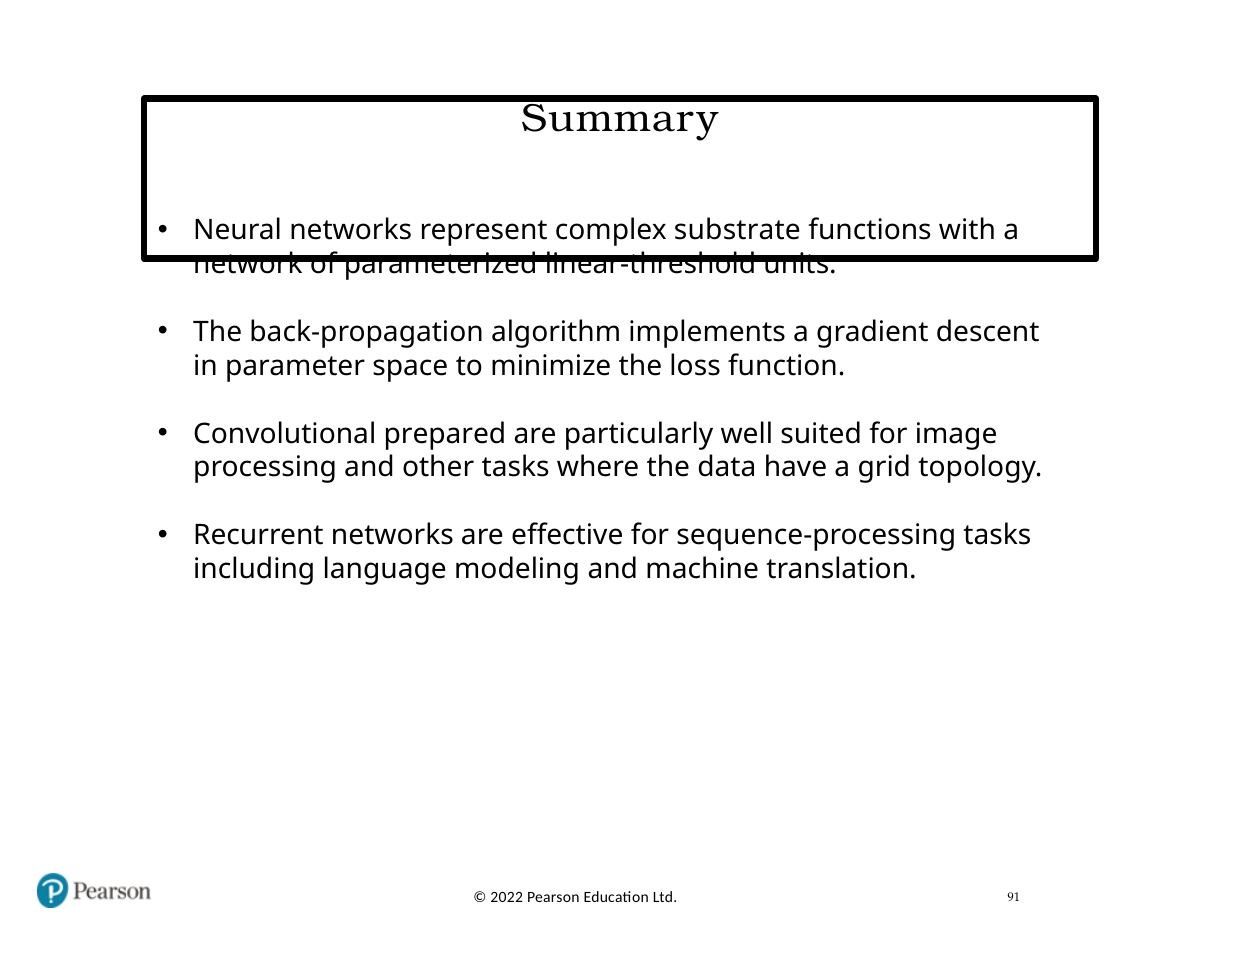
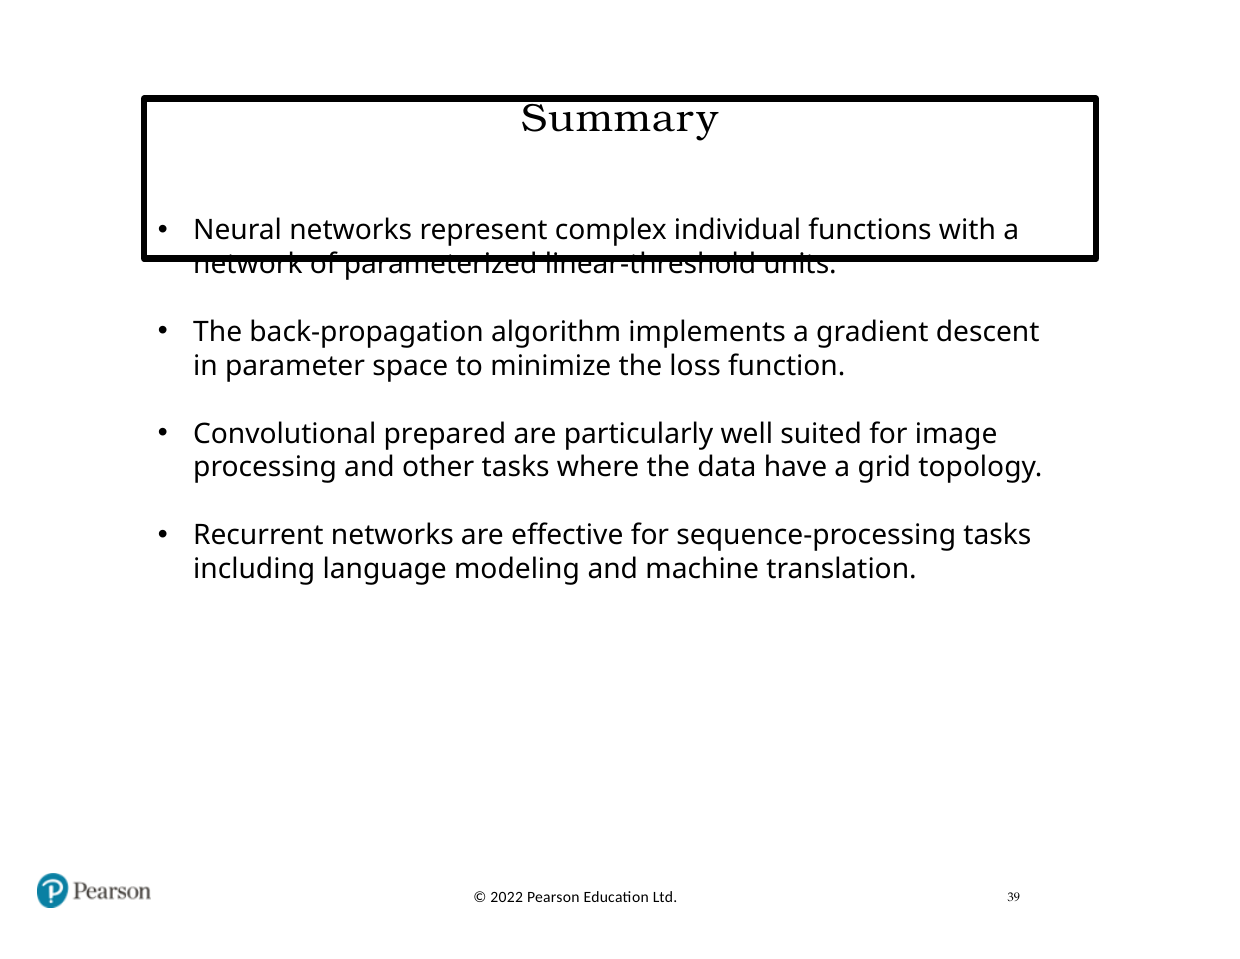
substrate: substrate -> individual
91: 91 -> 39
